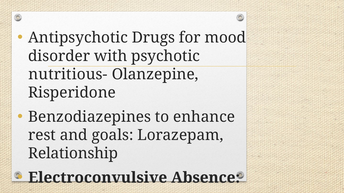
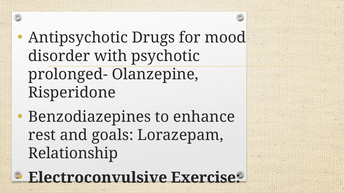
nutritious-: nutritious- -> prolonged-
Absence: Absence -> Exercise
